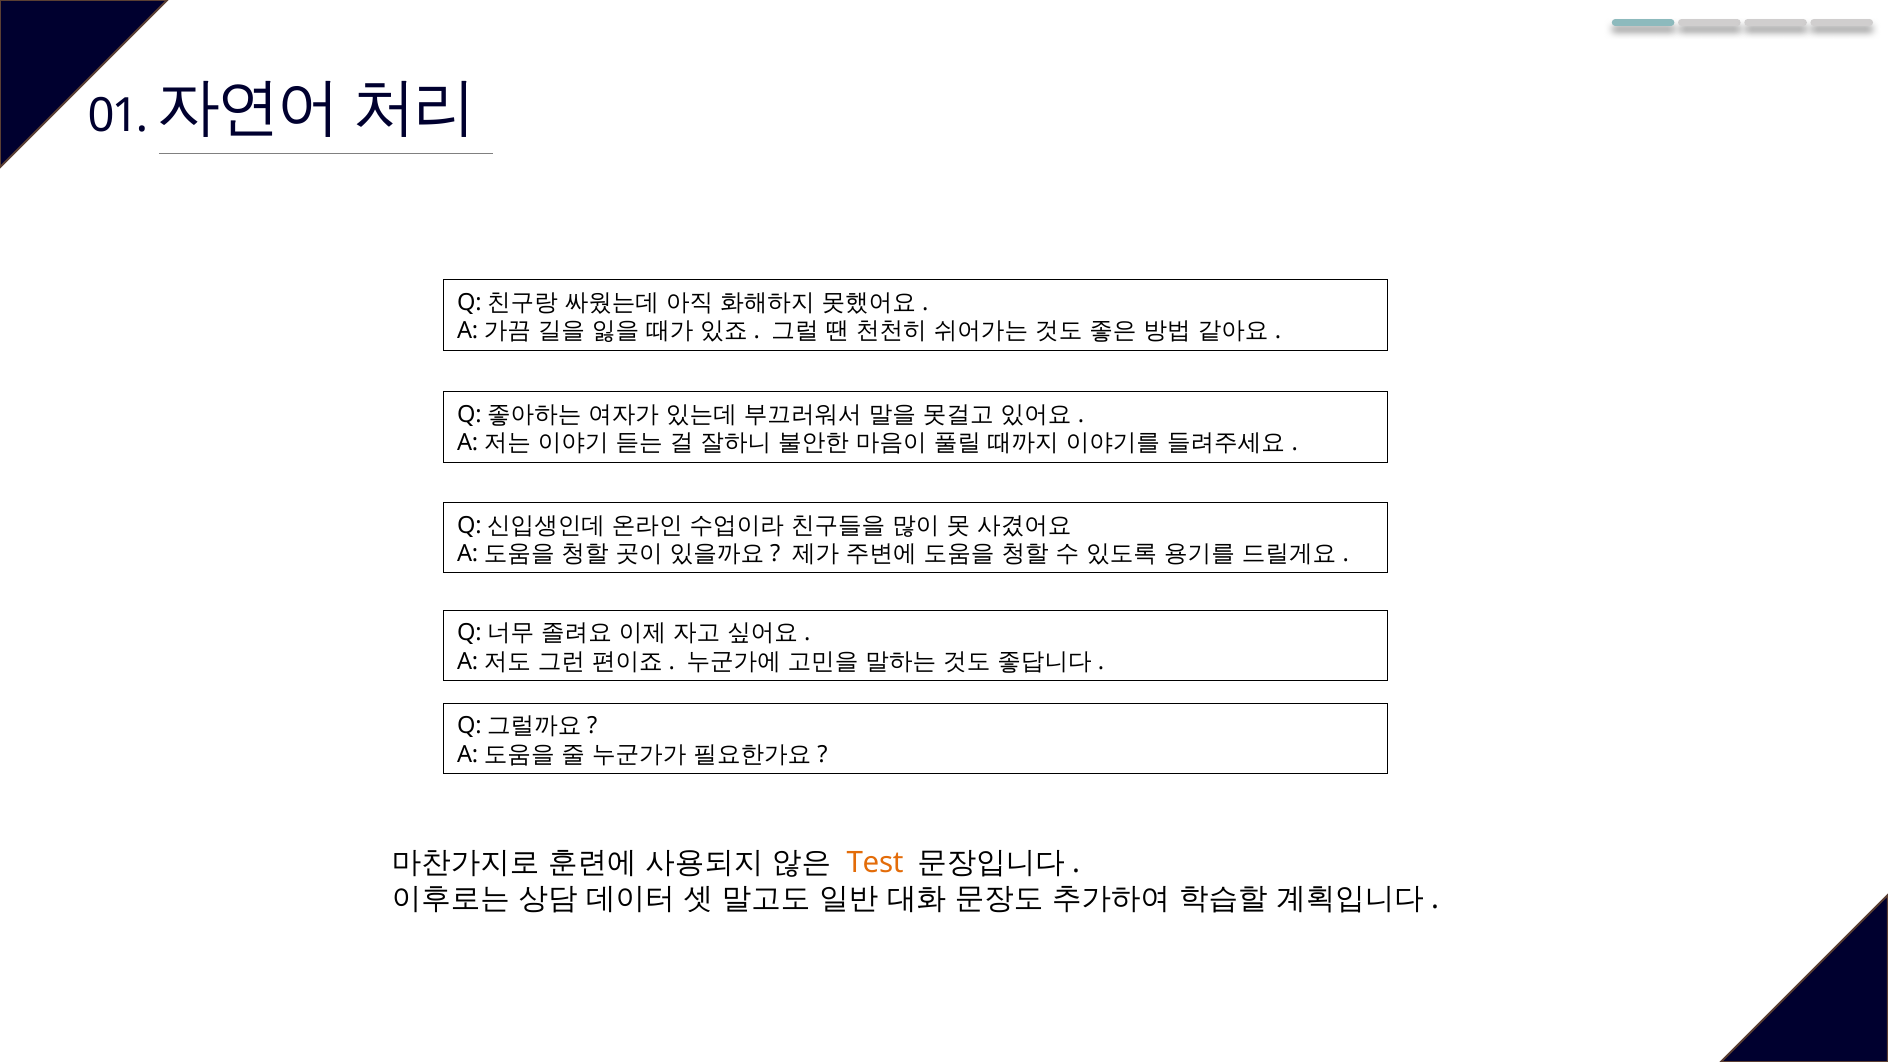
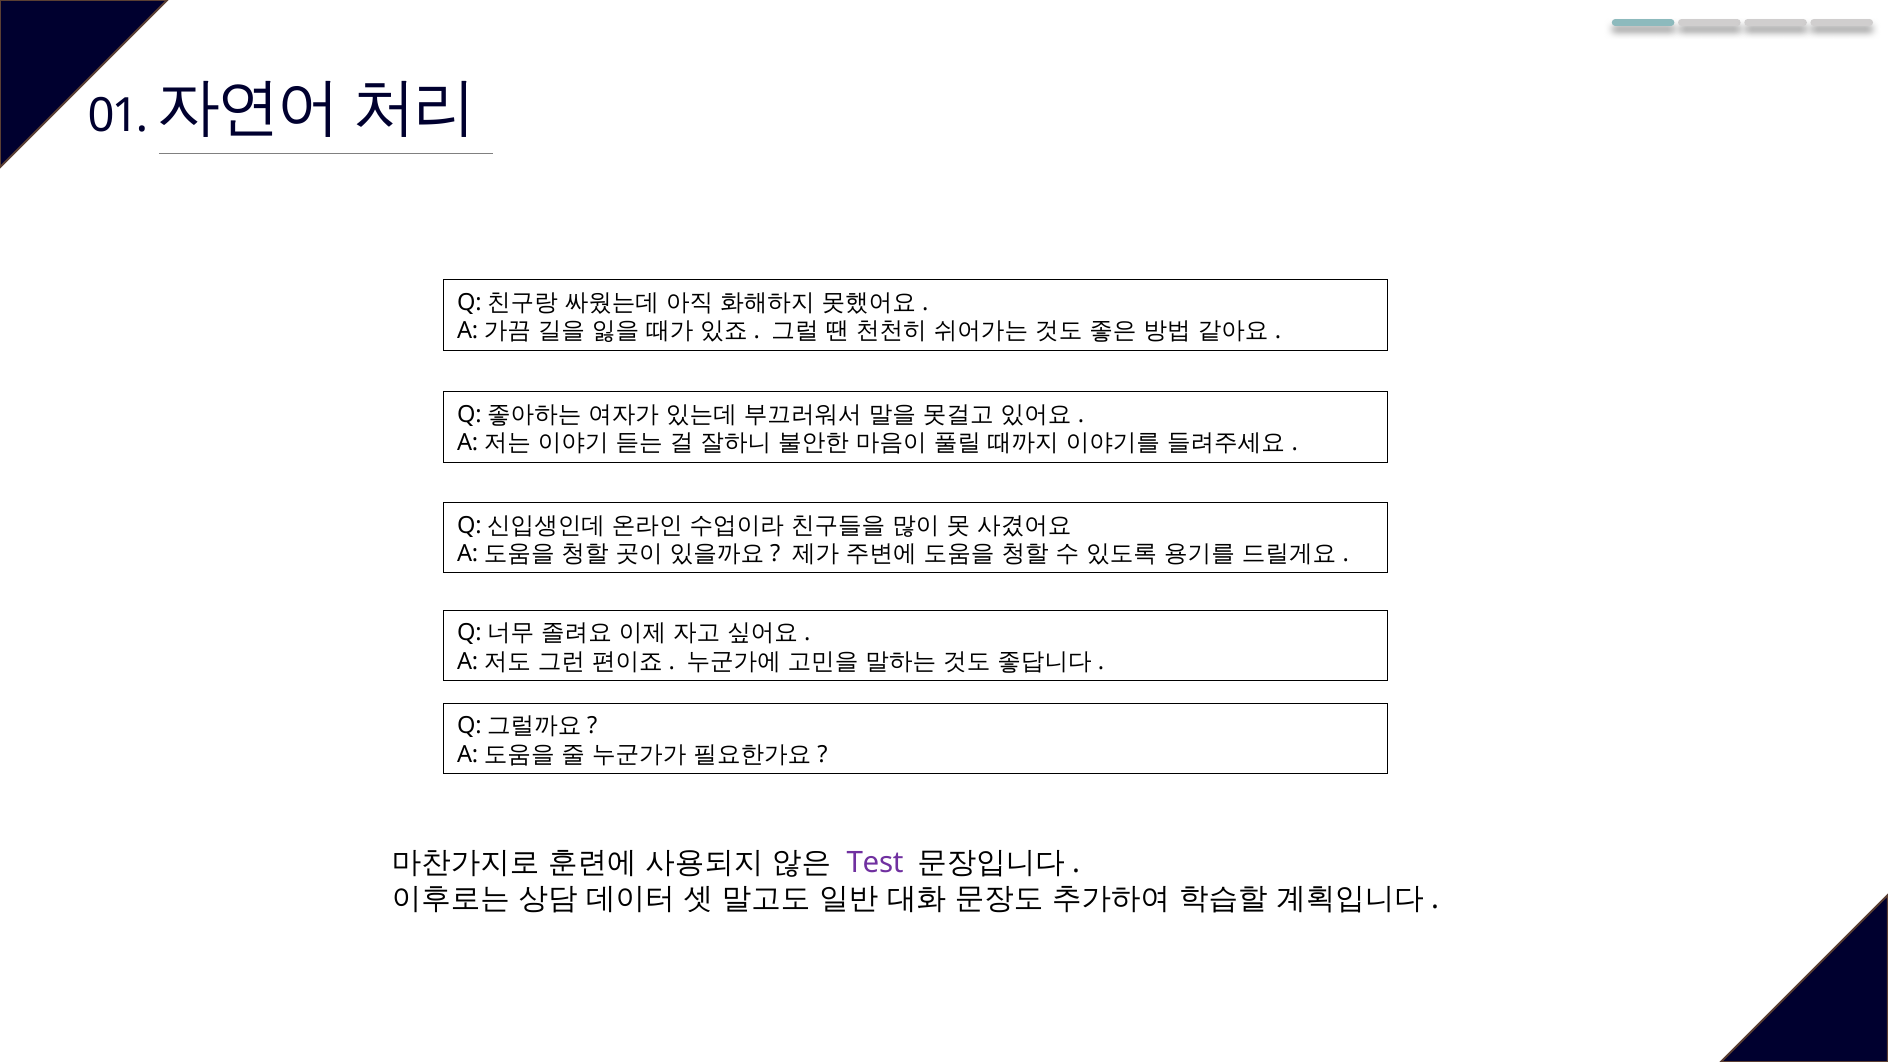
Test colour: orange -> purple
